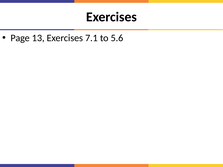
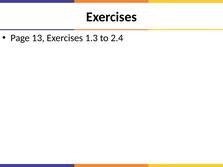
7.1: 7.1 -> 1.3
5.6: 5.6 -> 2.4
